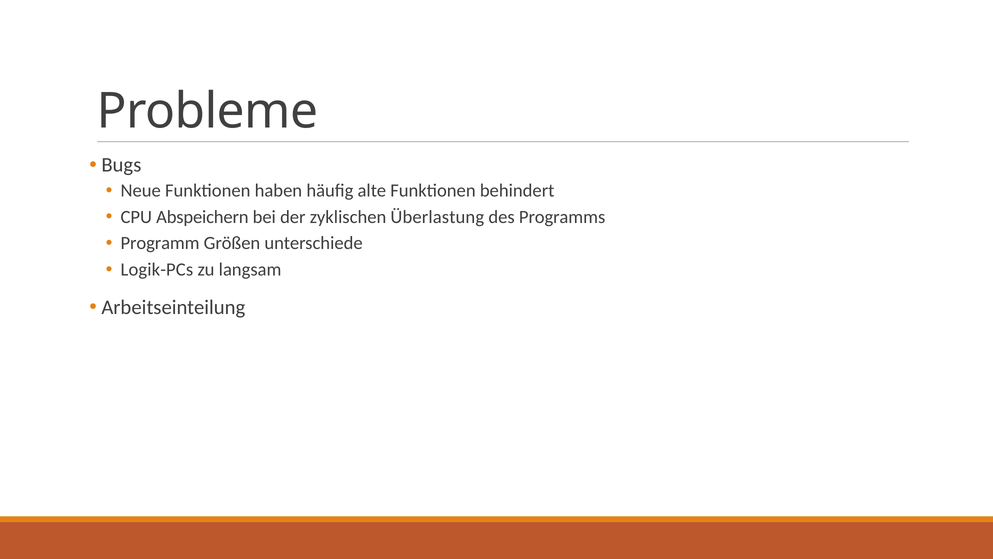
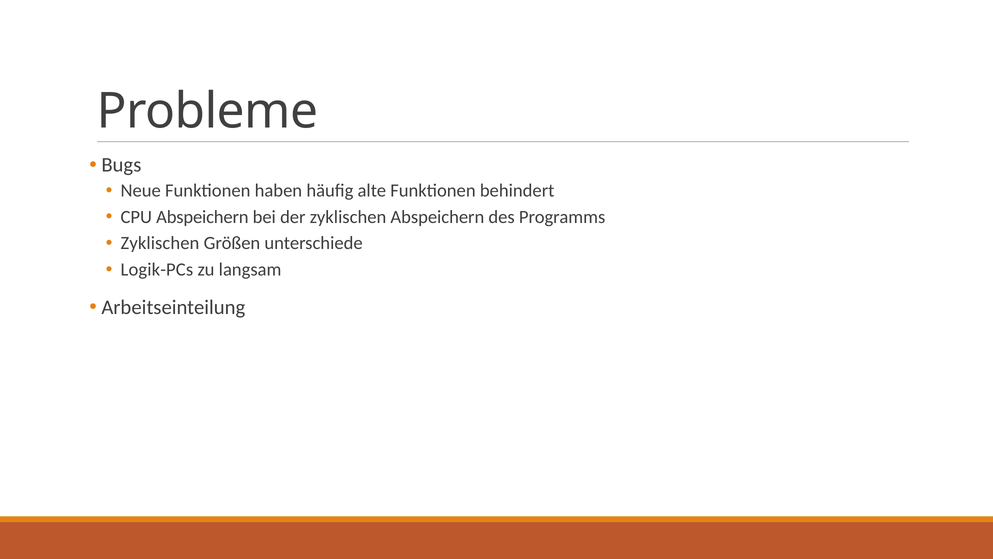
zyklischen Überlastung: Überlastung -> Abspeichern
Programm at (160, 243): Programm -> Zyklischen
